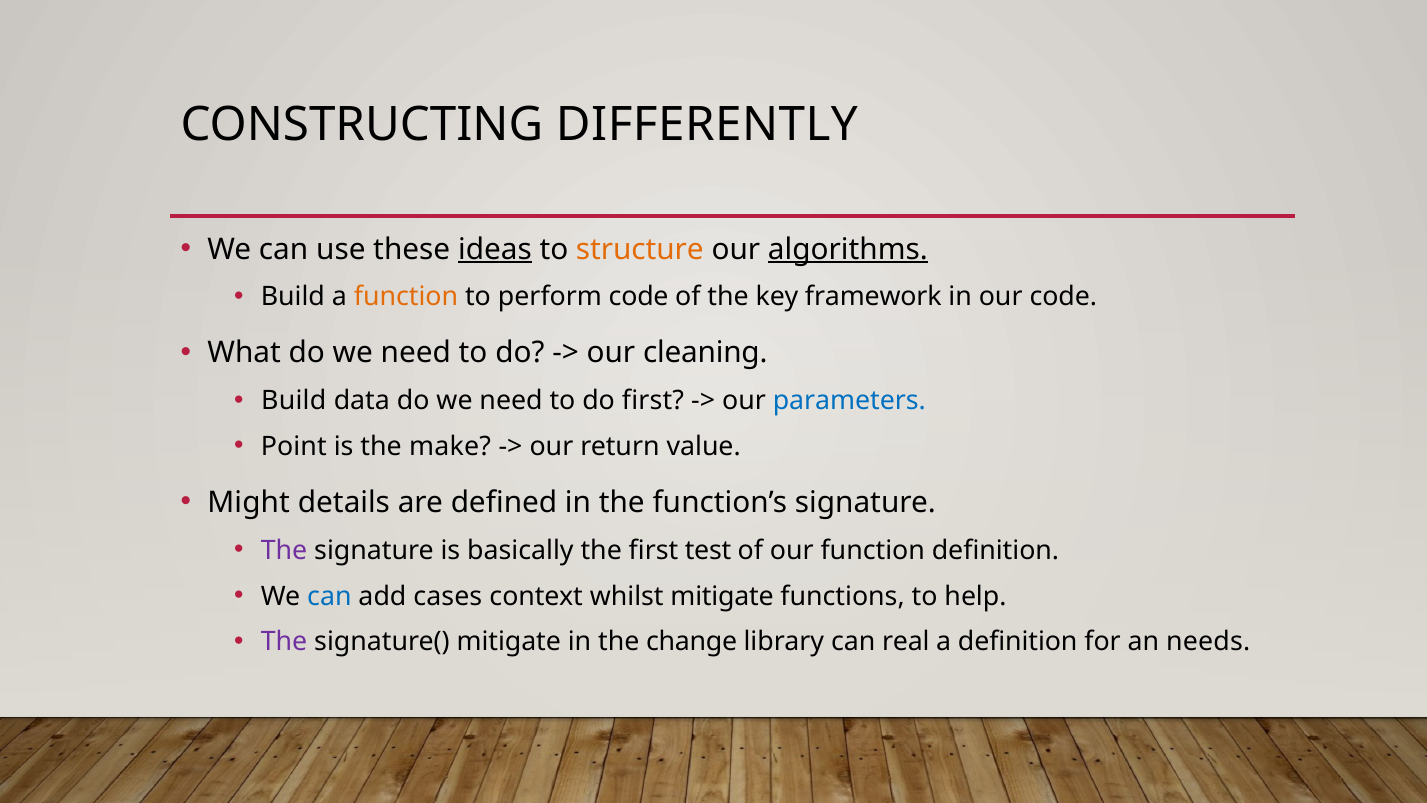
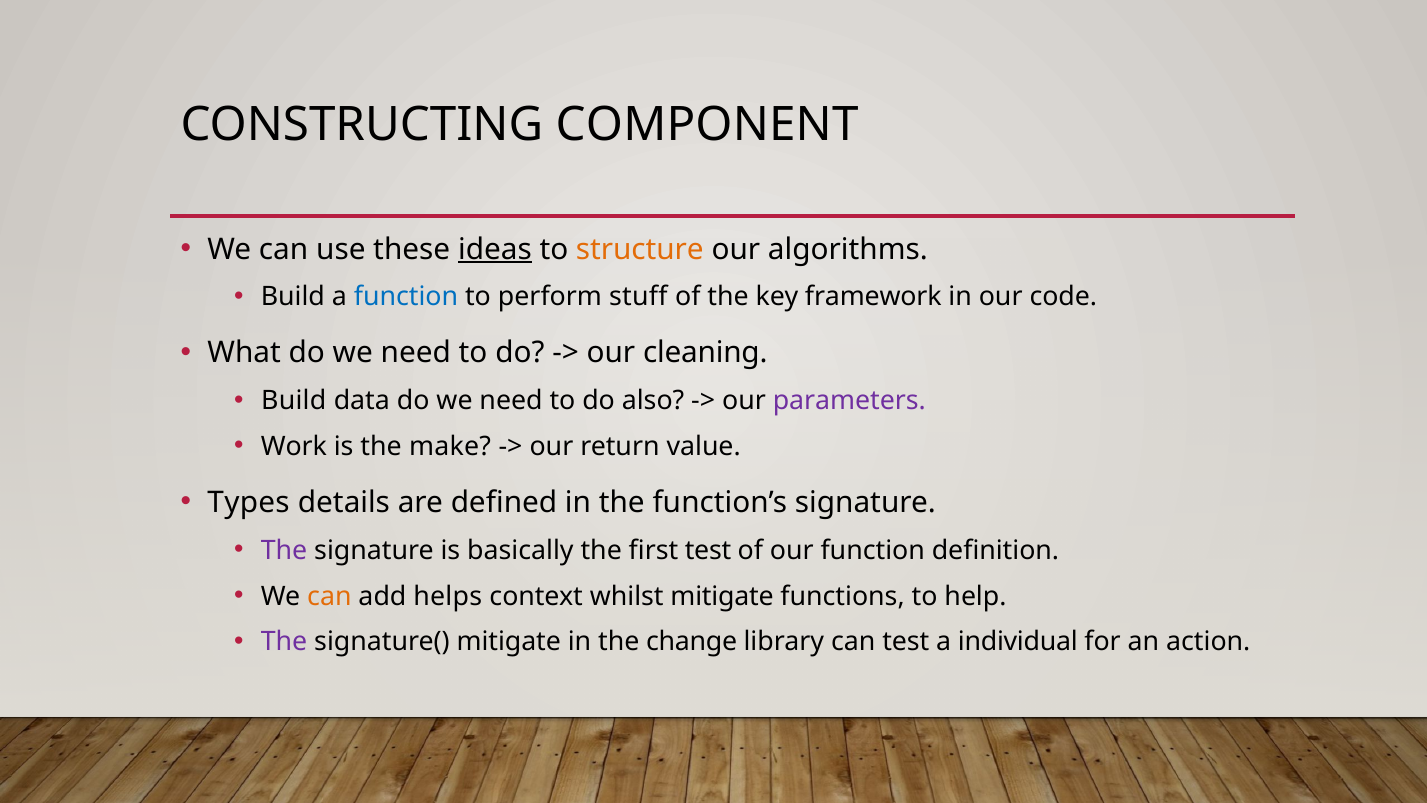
DIFFERENTLY: DIFFERENTLY -> COMPONENT
algorithms underline: present -> none
function at (406, 297) colour: orange -> blue
perform code: code -> stuff
do first: first -> also
parameters colour: blue -> purple
Point: Point -> Work
Might: Might -> Types
can at (329, 596) colour: blue -> orange
cases: cases -> helps
can real: real -> test
a definition: definition -> individual
needs: needs -> action
